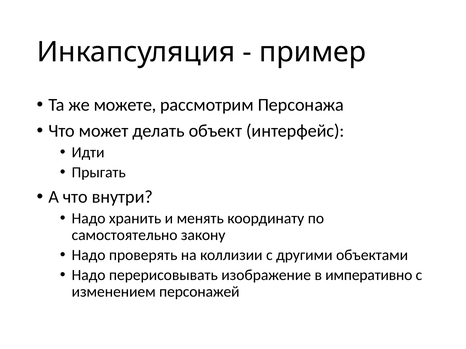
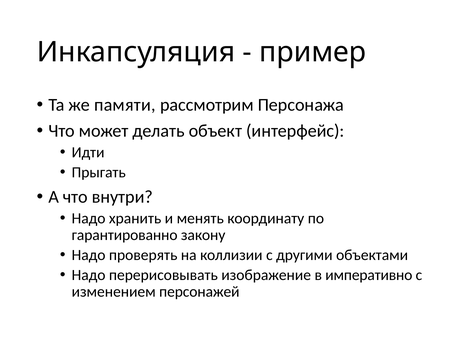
можете: можете -> памяти
самостоятельно: самостоятельно -> гарантированно
